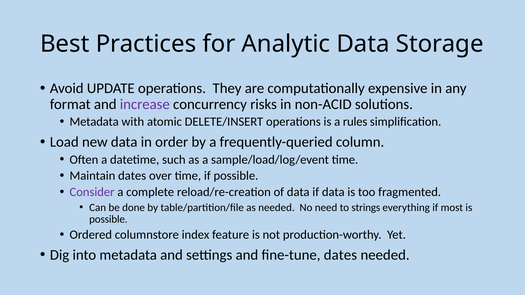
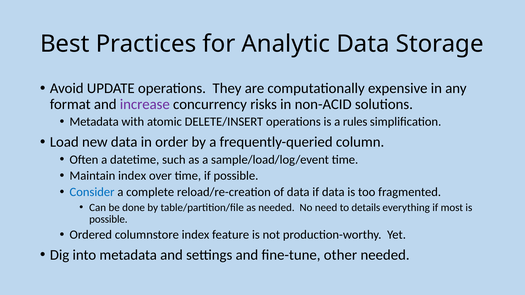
Maintain dates: dates -> index
Consider colour: purple -> blue
strings: strings -> details
fine-tune dates: dates -> other
